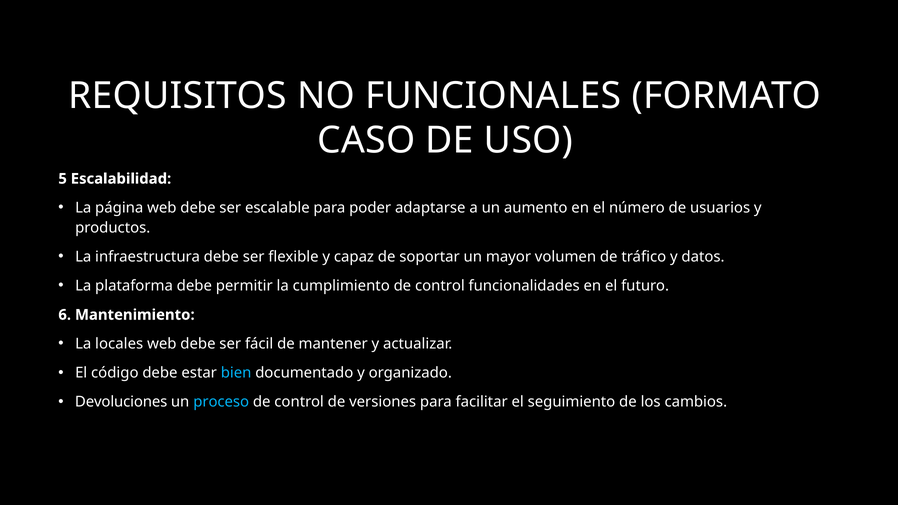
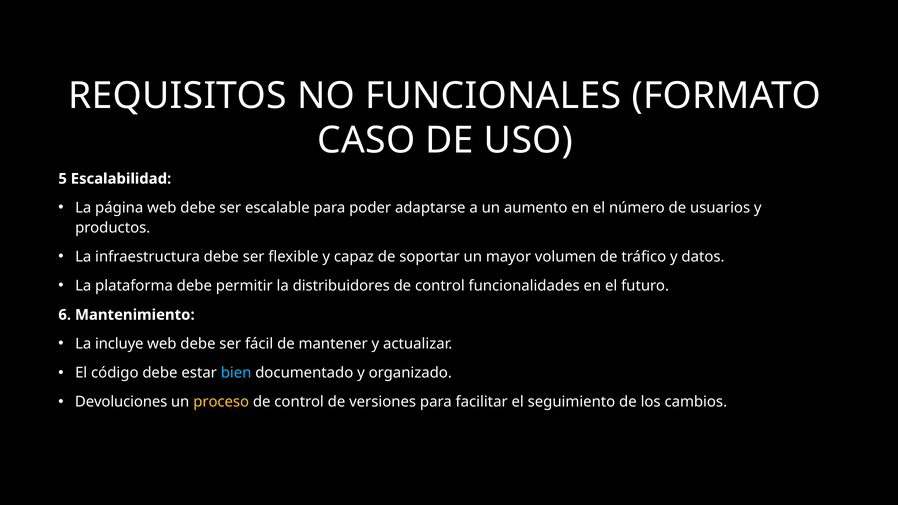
cumplimiento: cumplimiento -> distribuidores
locales: locales -> incluye
proceso colour: light blue -> yellow
